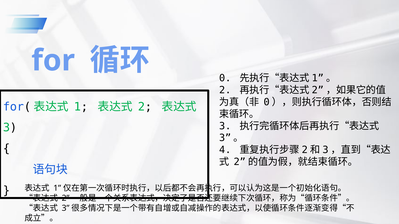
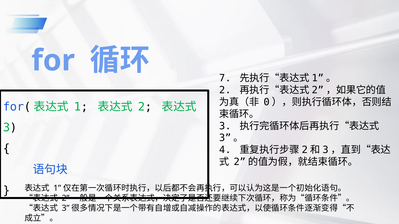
0: 0 -> 7
